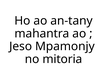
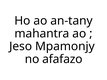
mitoria: mitoria -> afafazo
